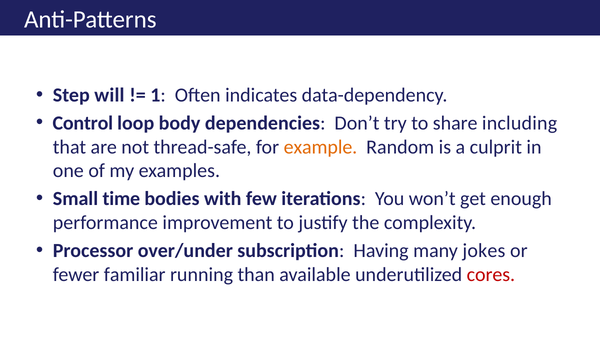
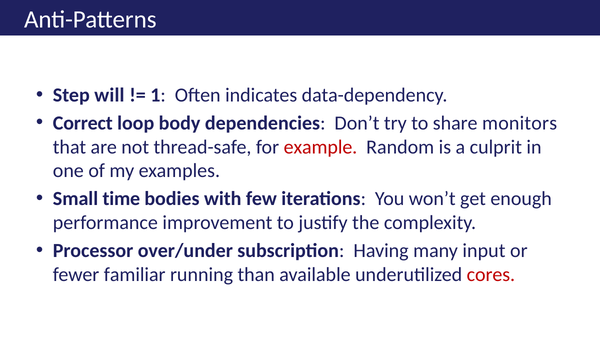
Control: Control -> Correct
including: including -> monitors
example colour: orange -> red
jokes: jokes -> input
